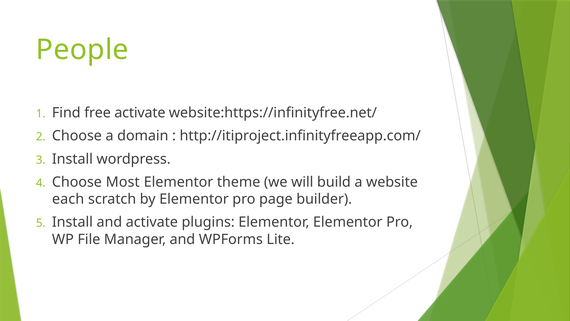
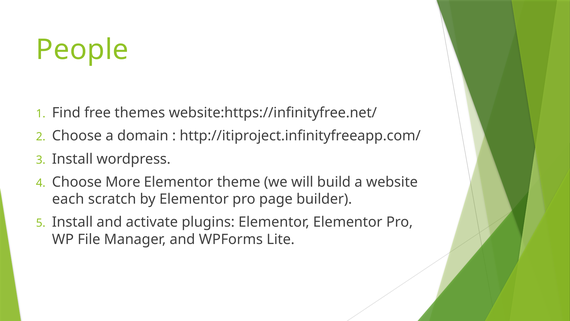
free activate: activate -> themes
Most: Most -> More
